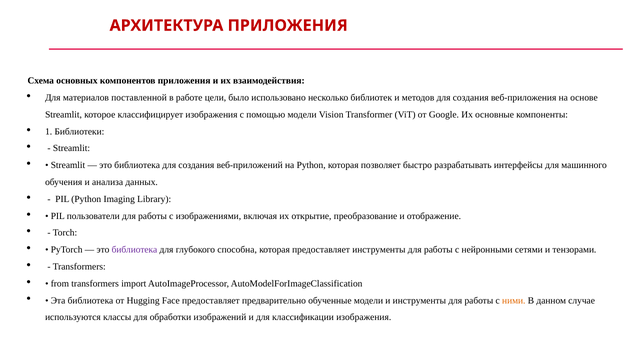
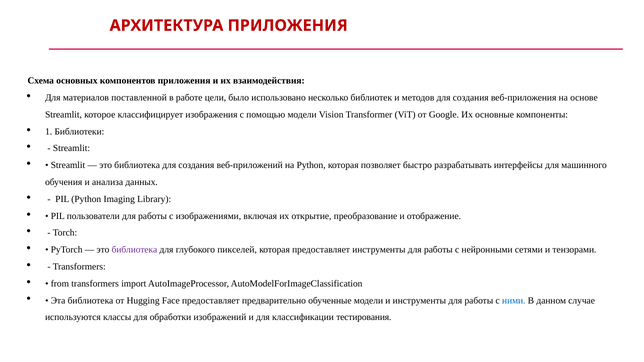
способна: способна -> пикселей
ними colour: orange -> blue
классификации изображения: изображения -> тестирования
